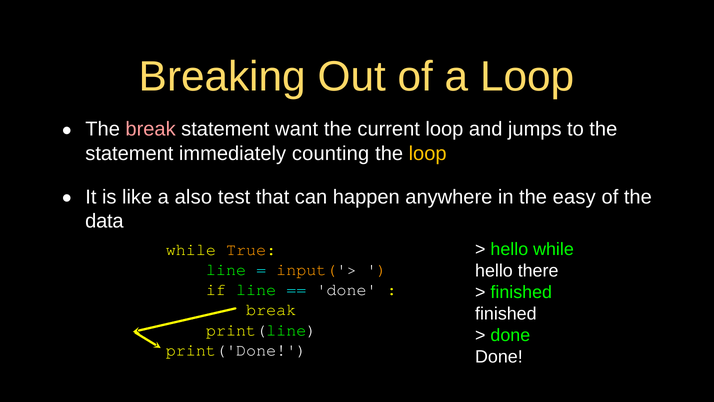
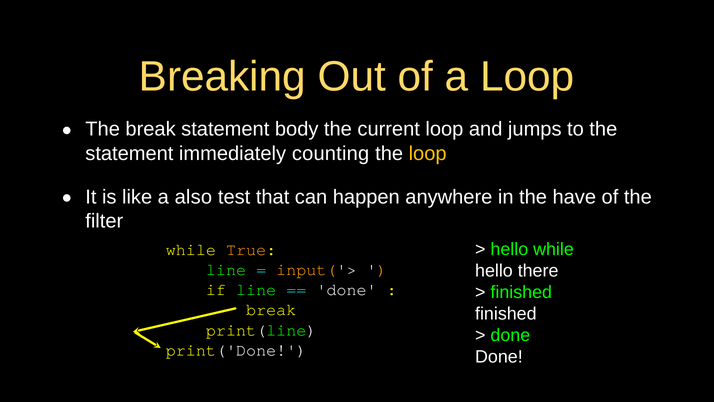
break at (151, 129) colour: pink -> white
want: want -> body
easy: easy -> have
data: data -> filter
